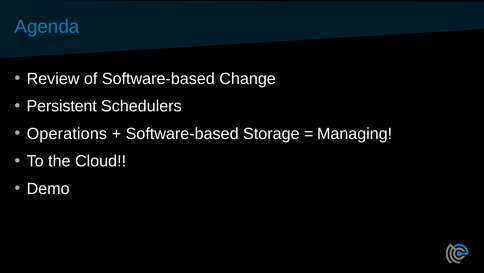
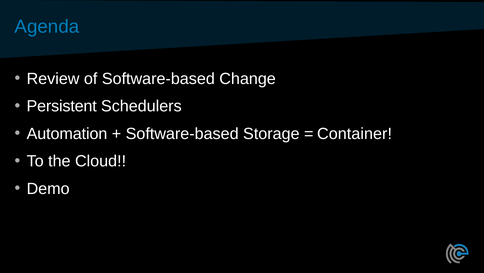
Operations: Operations -> Automation
Managing: Managing -> Container
